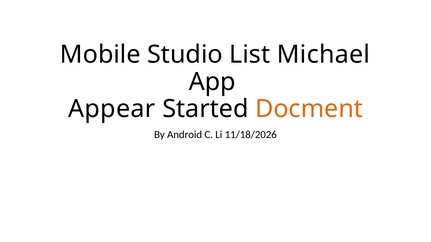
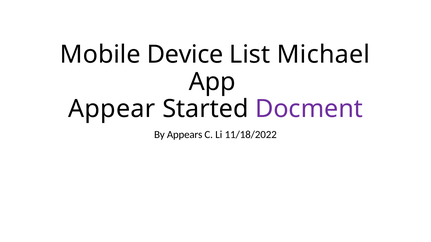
Studio: Studio -> Device
Docment colour: orange -> purple
Android: Android -> Appears
11/18/2026: 11/18/2026 -> 11/18/2022
